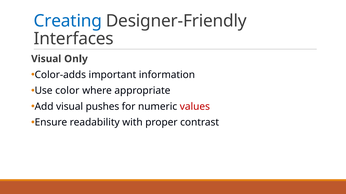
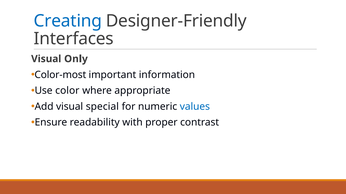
Color-adds: Color-adds -> Color-most
pushes: pushes -> special
values colour: red -> blue
